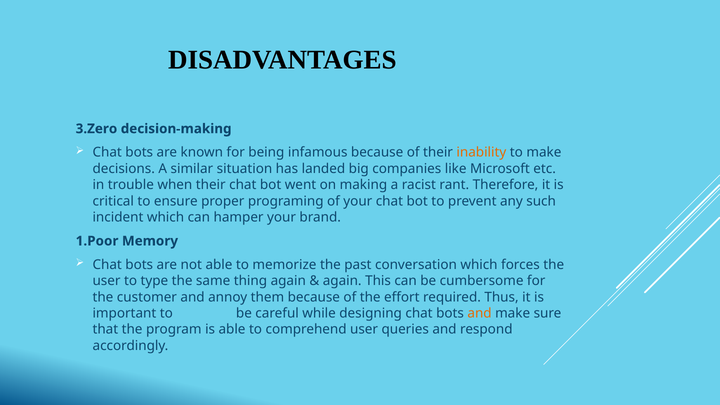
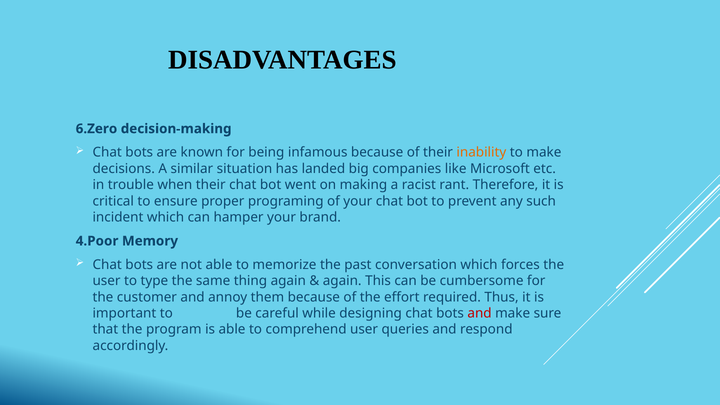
3.Zero: 3.Zero -> 6.Zero
1.Poor: 1.Poor -> 4.Poor
and at (480, 313) colour: orange -> red
